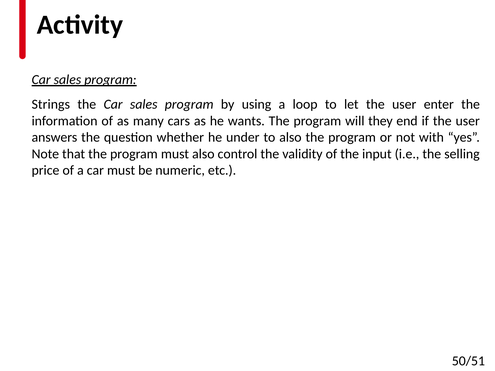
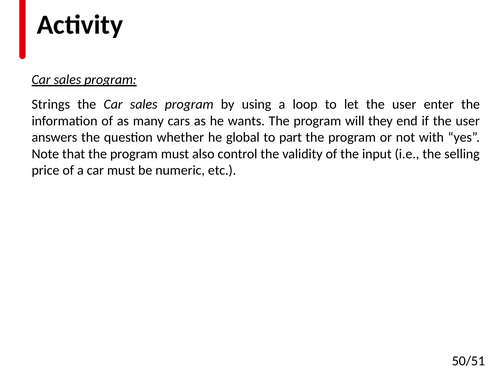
under: under -> global
to also: also -> part
